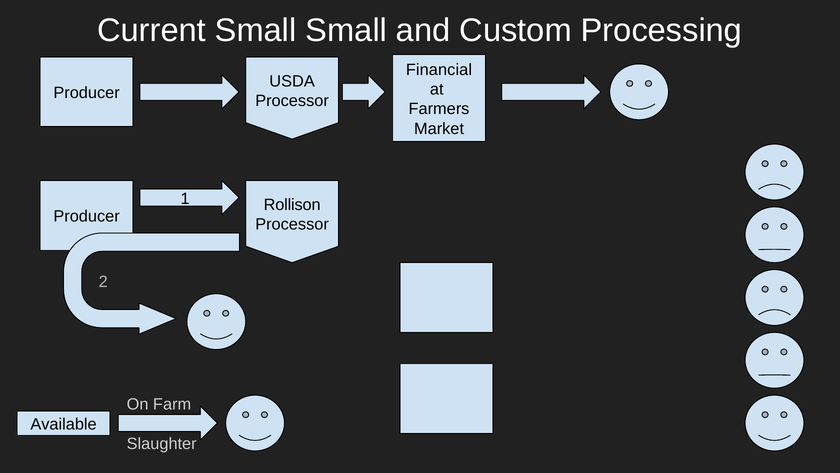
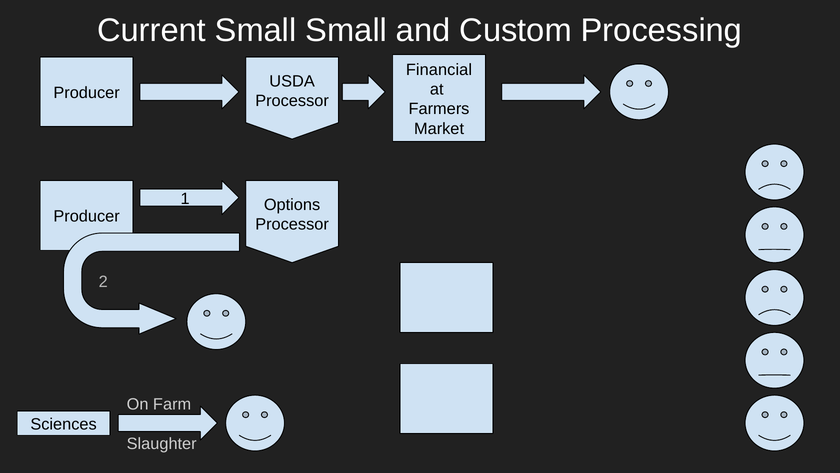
Rollison: Rollison -> Options
Available: Available -> Sciences
